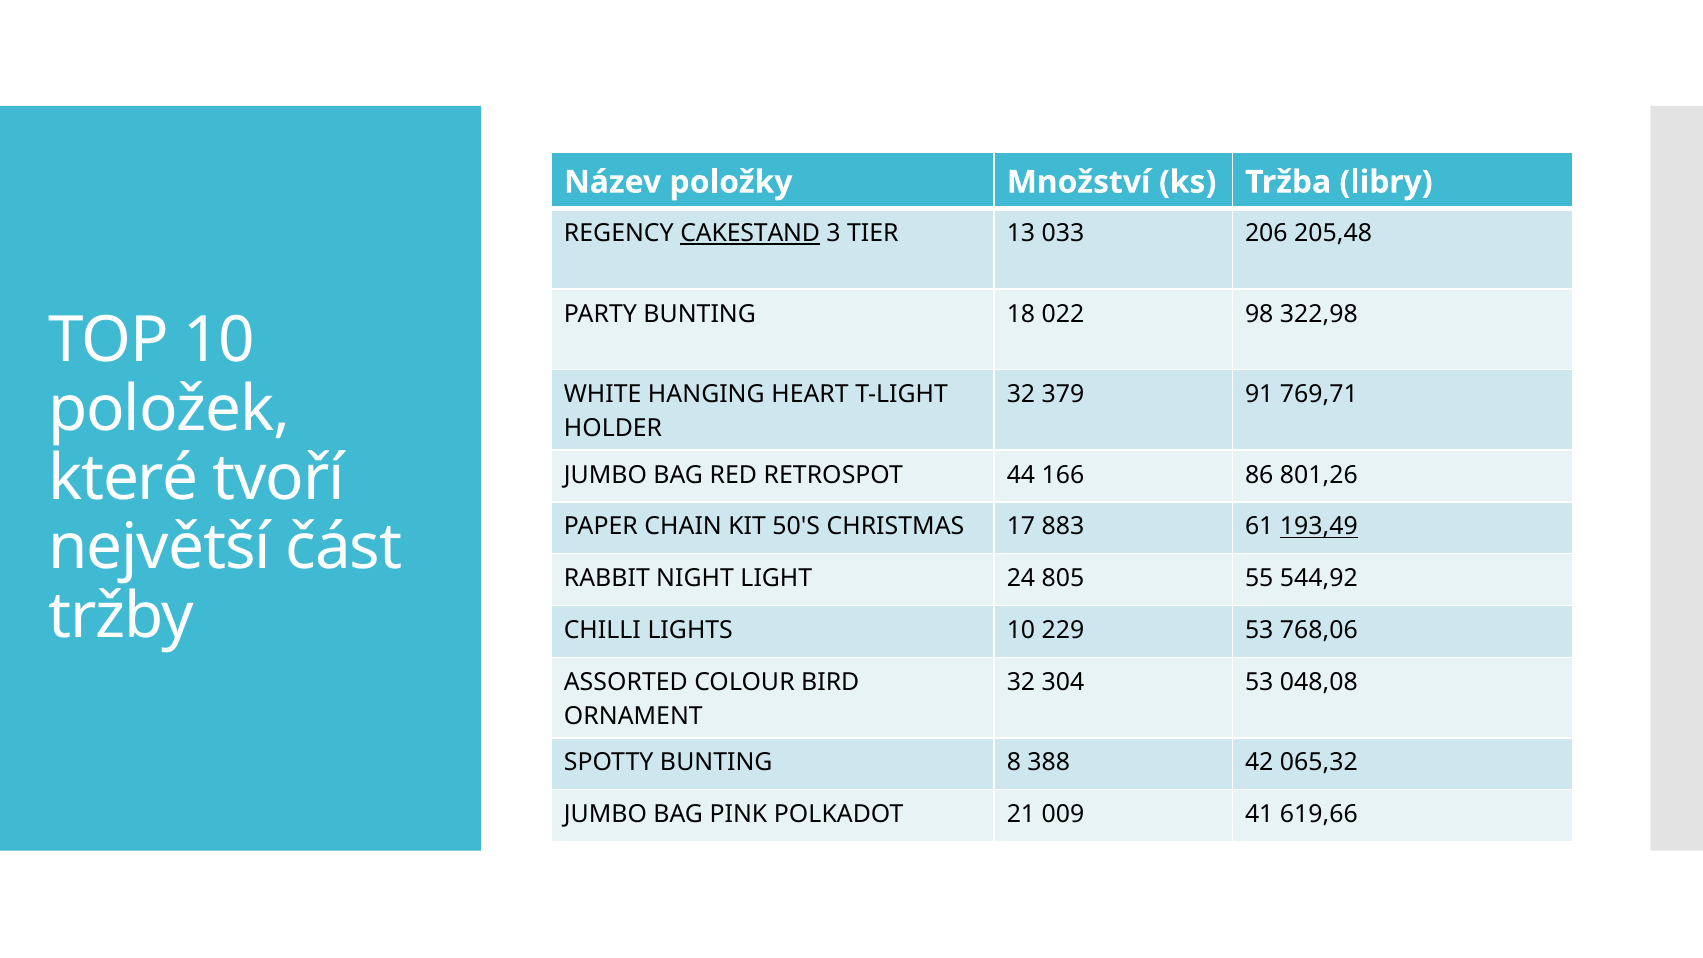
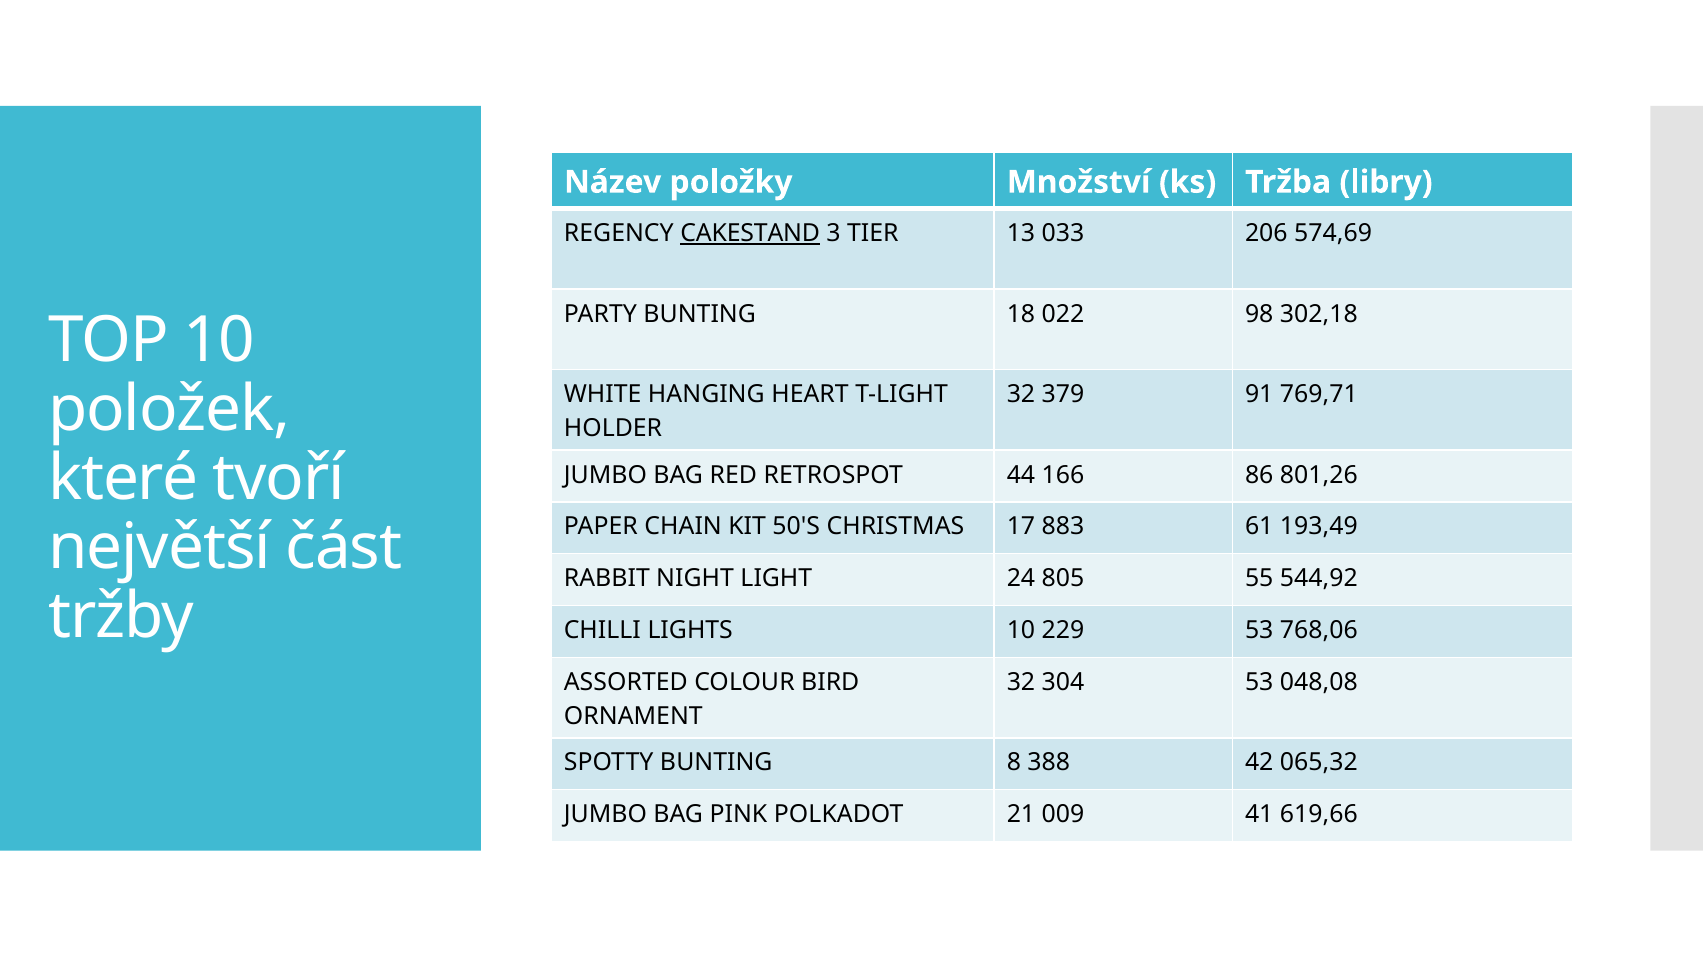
205,48: 205,48 -> 574,69
322,98: 322,98 -> 302,18
193,49 underline: present -> none
